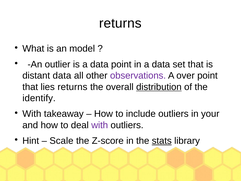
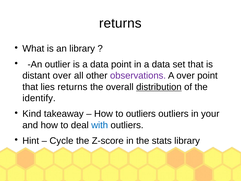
an model: model -> library
distant data: data -> over
With at (32, 114): With -> Kind
to include: include -> outliers
with at (100, 125) colour: purple -> blue
Scale: Scale -> Cycle
stats underline: present -> none
